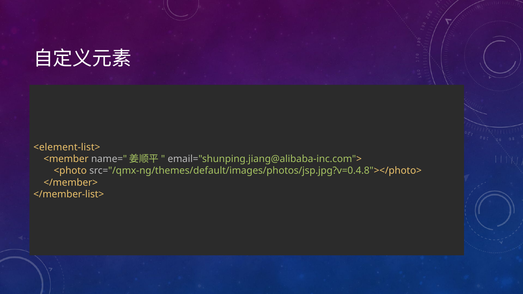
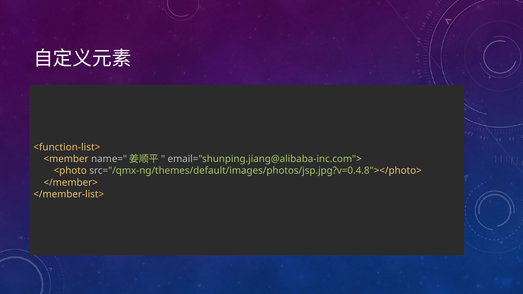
<element-list>: <element-list> -> <function-list>
